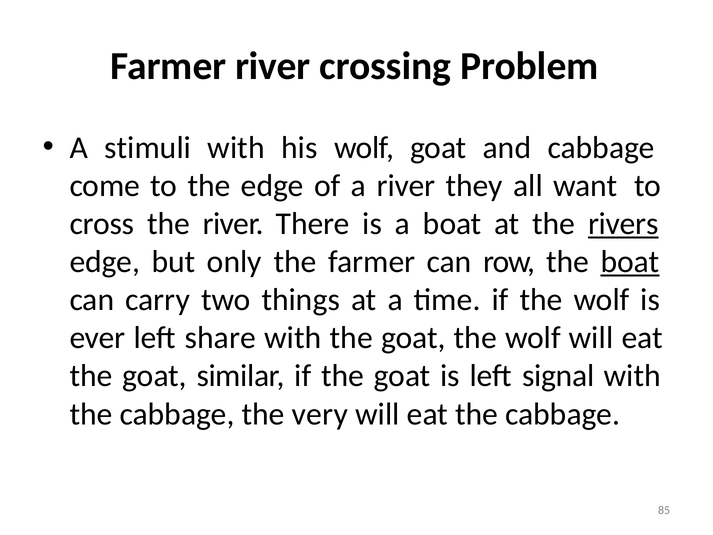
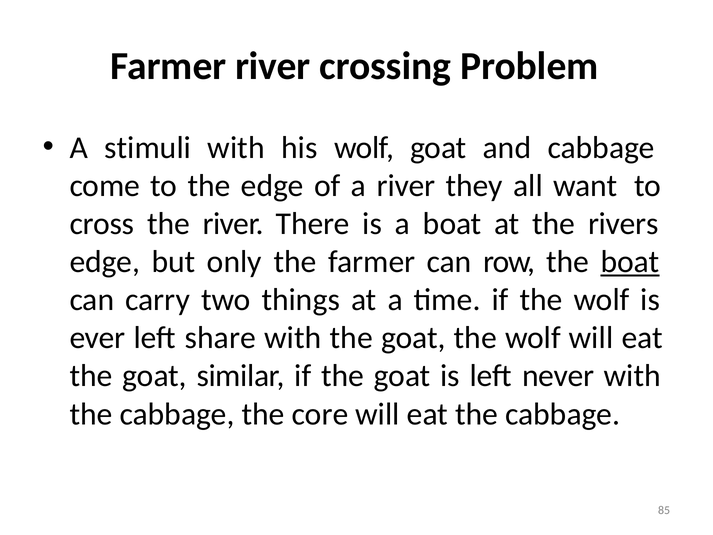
rivers underline: present -> none
signal: signal -> never
very: very -> core
